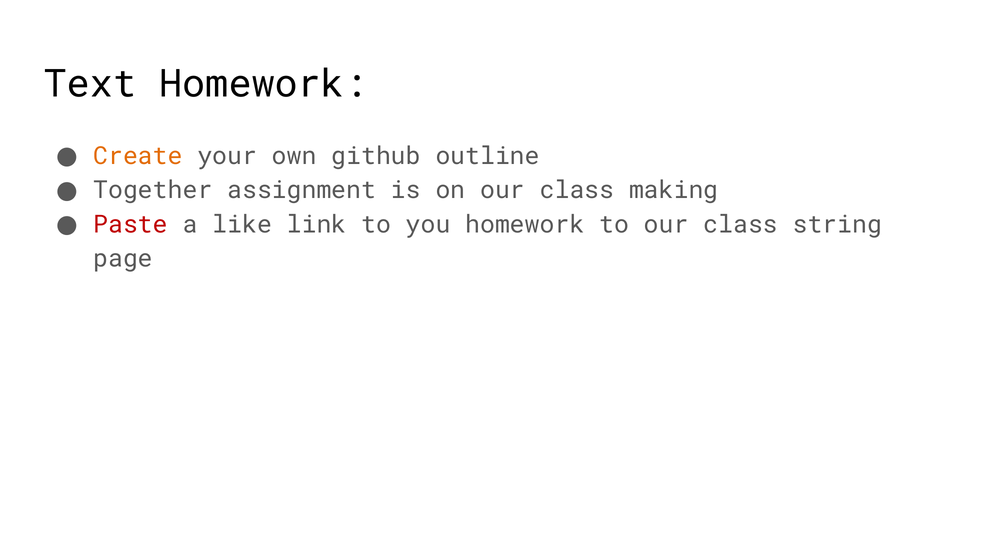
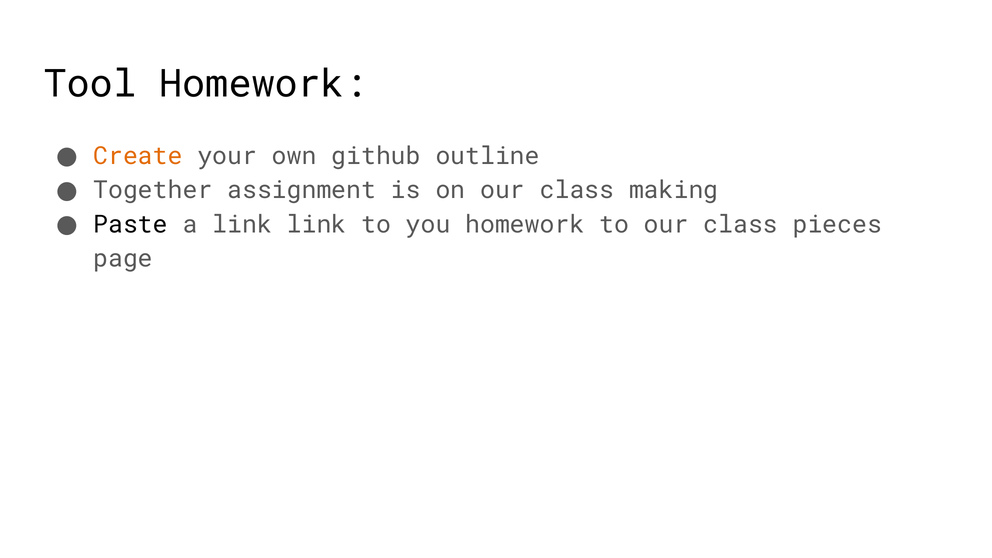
Text: Text -> Tool
Paste colour: red -> black
a like: like -> link
string: string -> pieces
